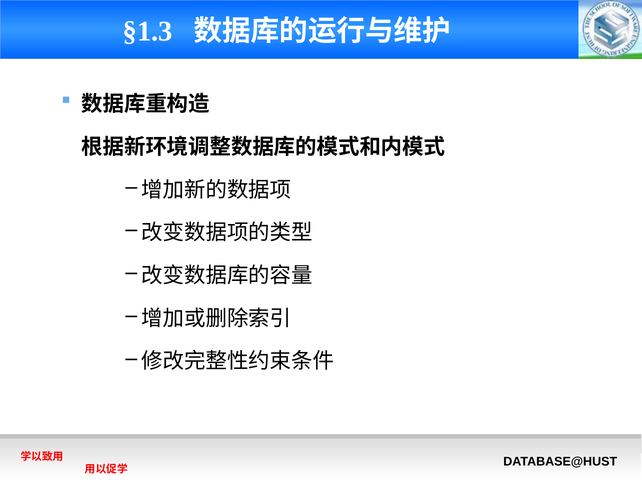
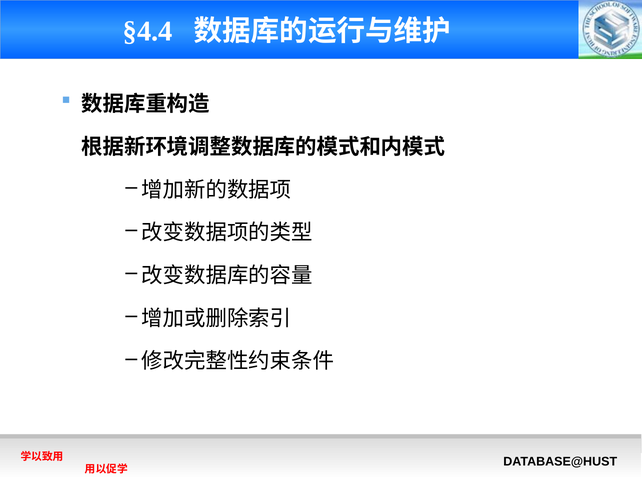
§1.3: §1.3 -> §4.4
